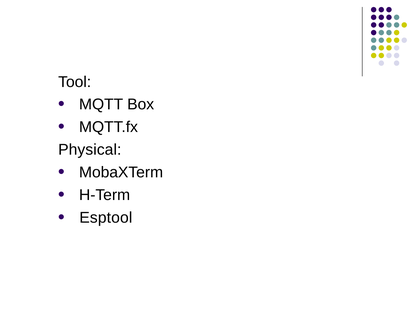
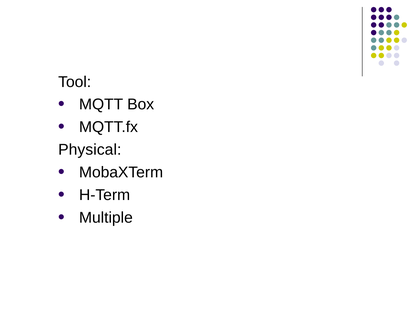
Esptool: Esptool -> Multiple
